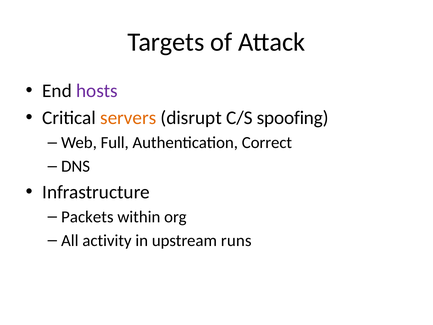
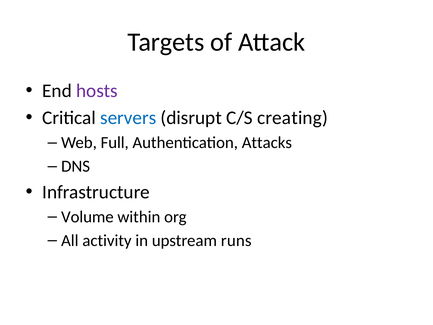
servers colour: orange -> blue
spoofing: spoofing -> creating
Correct: Correct -> Attacks
Packets: Packets -> Volume
